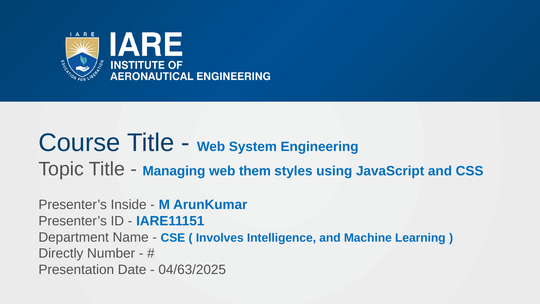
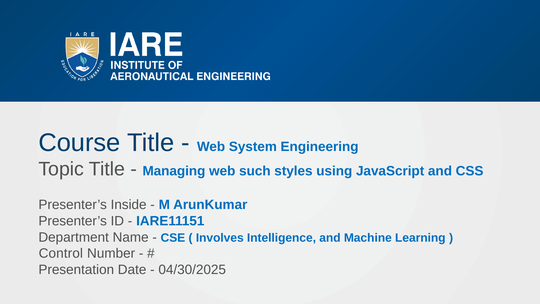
them: them -> such
Directly: Directly -> Control
04/63/2025: 04/63/2025 -> 04/30/2025
